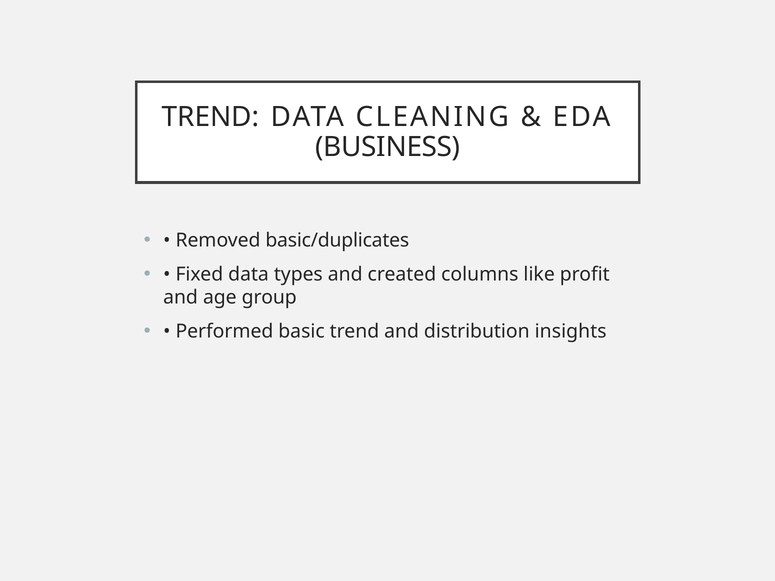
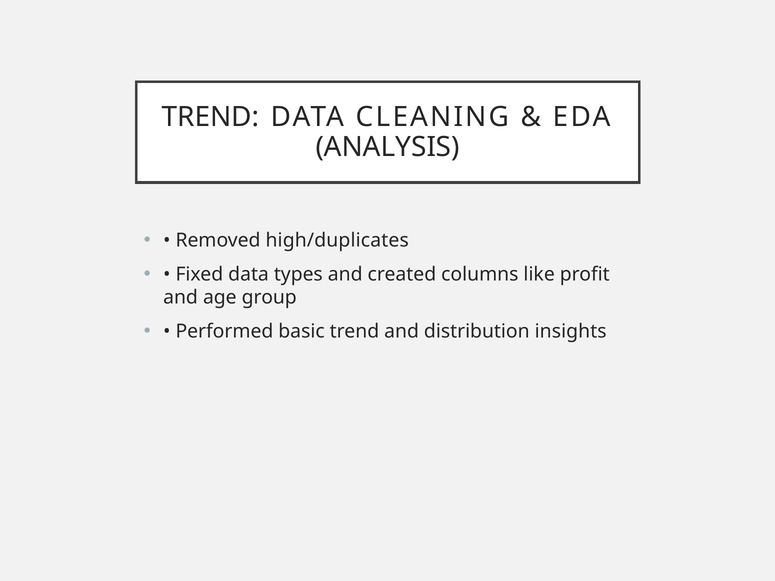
BUSINESS: BUSINESS -> ANALYSIS
basic/duplicates: basic/duplicates -> high/duplicates
